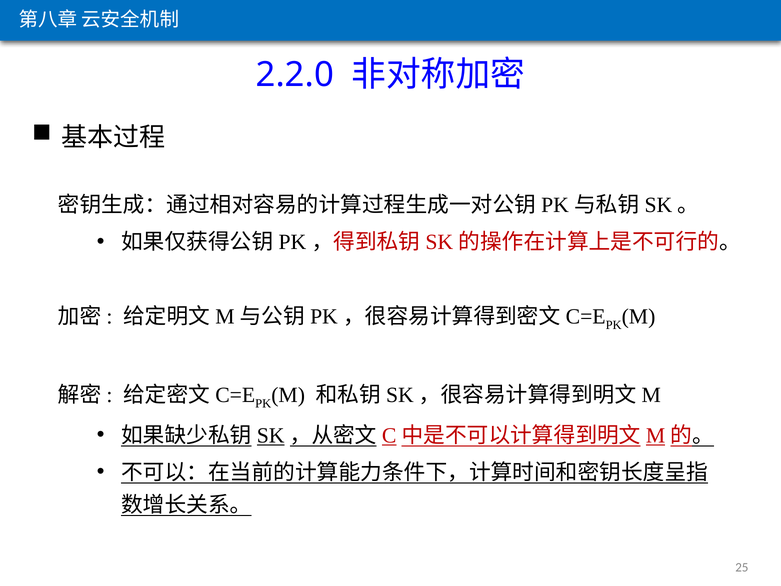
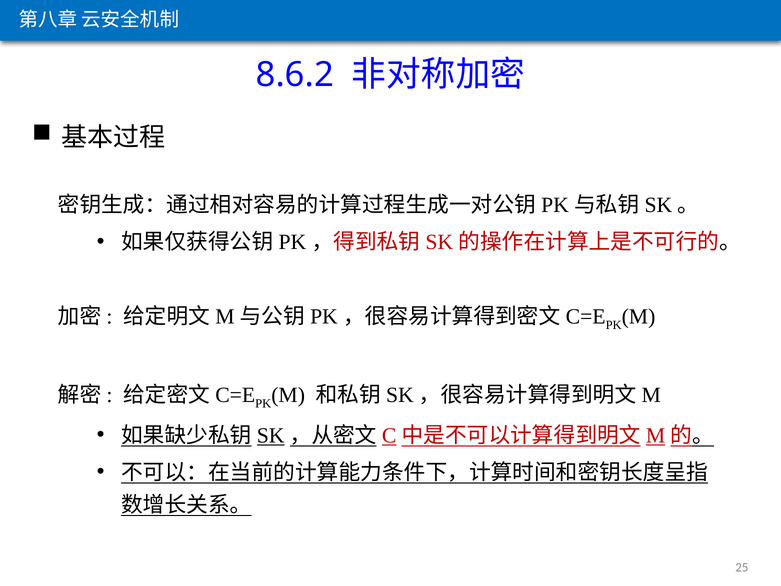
2.2.0: 2.2.0 -> 8.6.2
